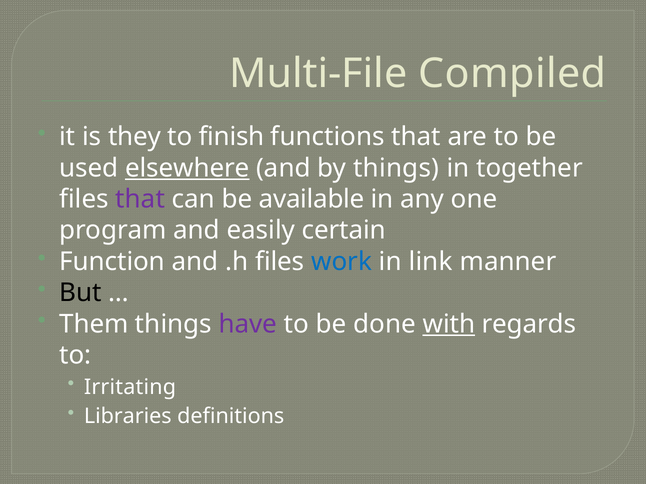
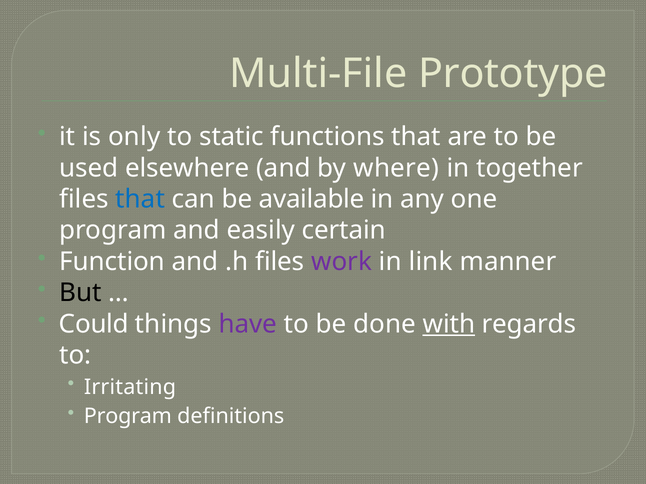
Compiled: Compiled -> Prototype
they: they -> only
finish: finish -> static
elsewhere underline: present -> none
by things: things -> where
that at (140, 199) colour: purple -> blue
work colour: blue -> purple
Them: Them -> Could
Libraries at (128, 417): Libraries -> Program
